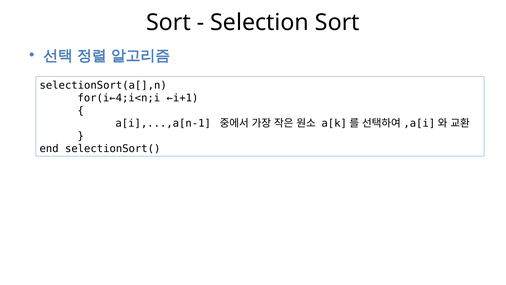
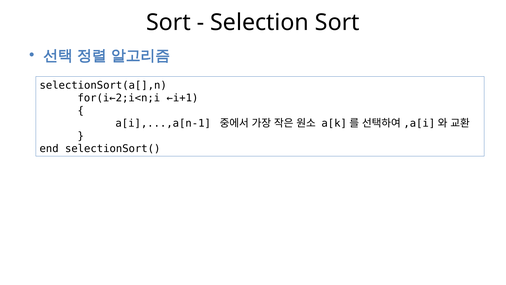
for(i←4;i<n;i: for(i←4;i<n;i -> for(i←2;i<n;i
